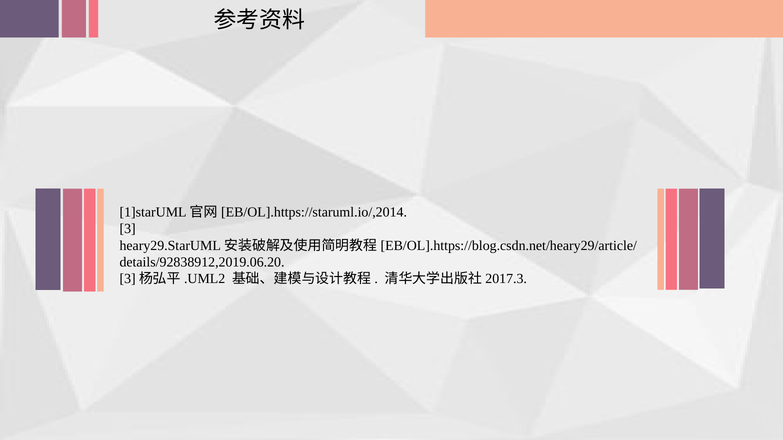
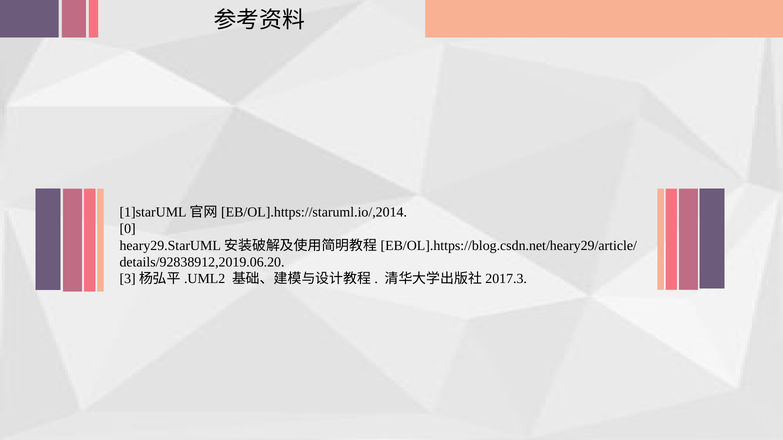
3: 3 -> 0
